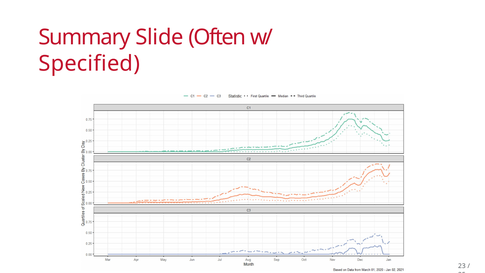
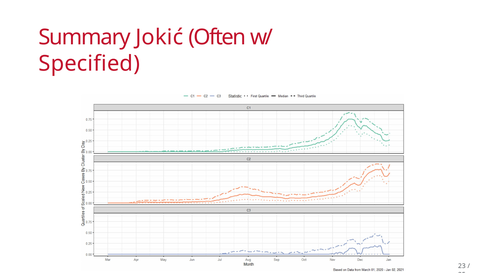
Slide: Slide -> Jokić
